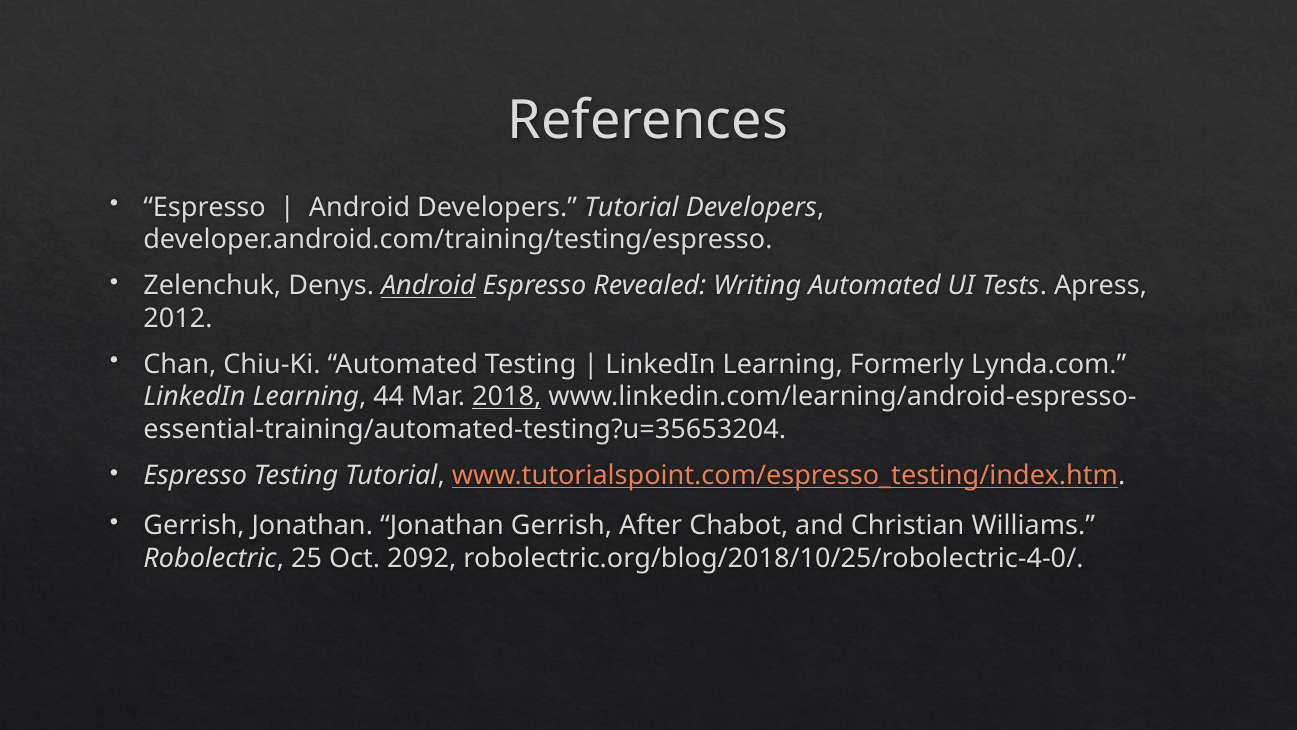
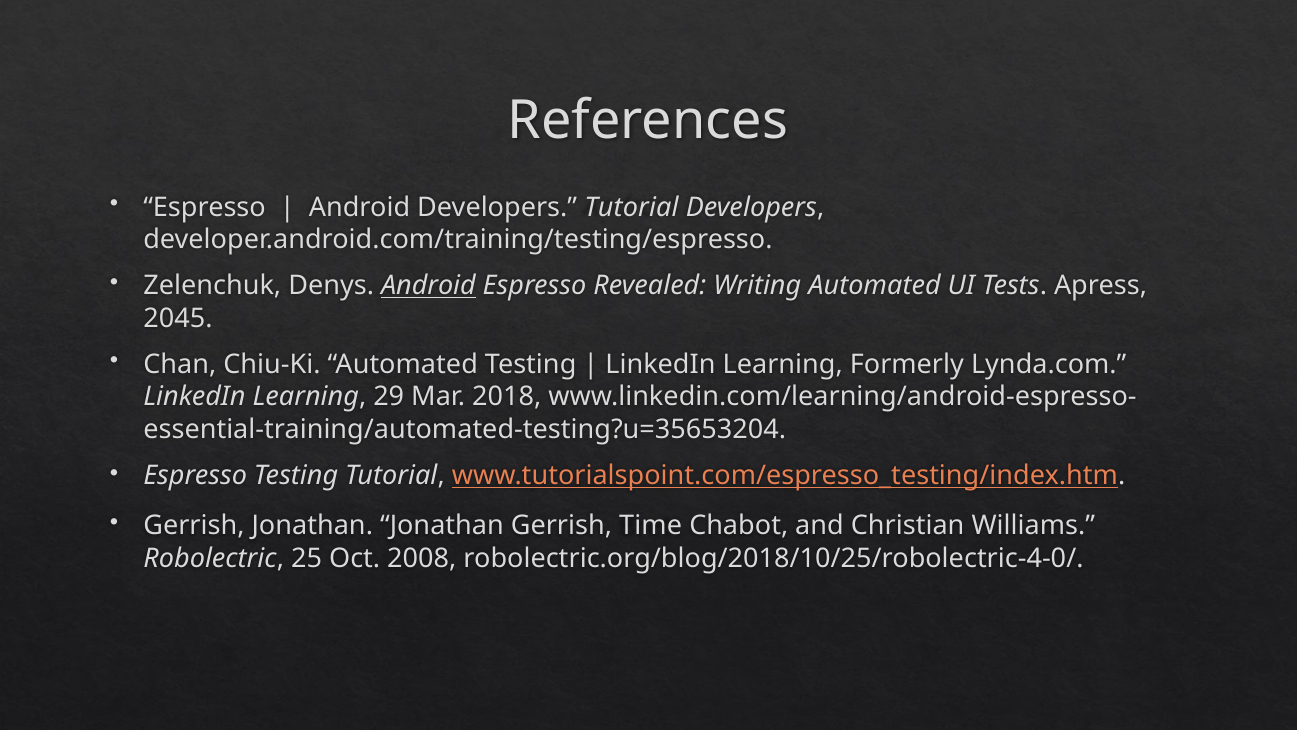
2012: 2012 -> 2045
44: 44 -> 29
2018 underline: present -> none
After: After -> Time
2092: 2092 -> 2008
